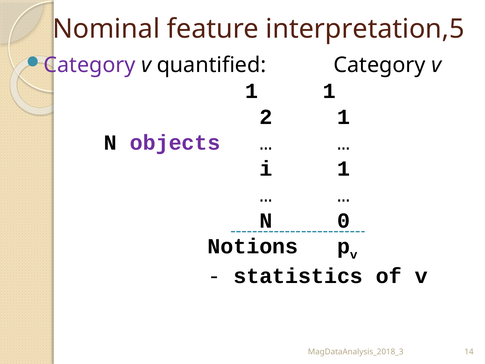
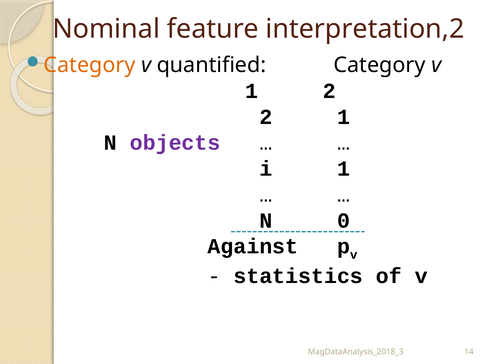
interpretation,5: interpretation,5 -> interpretation,2
Category at (89, 65) colour: purple -> orange
1 1: 1 -> 2
Notions: Notions -> Against
